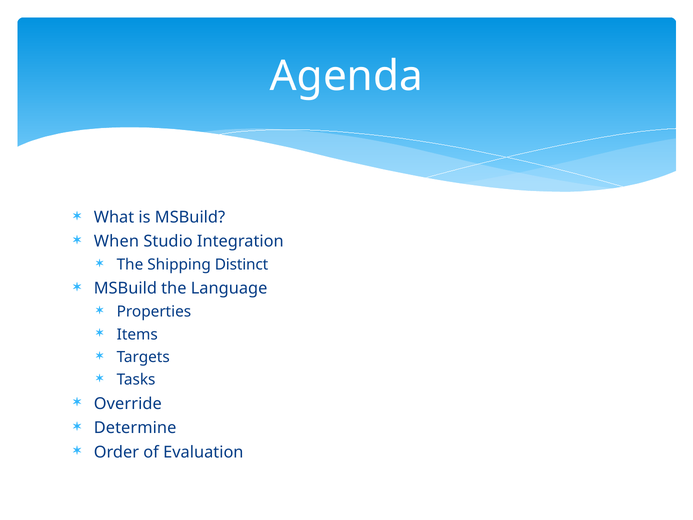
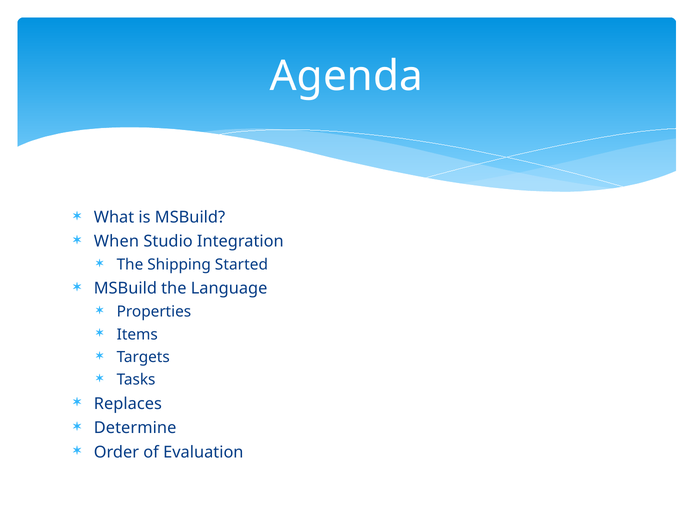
Distinct: Distinct -> Started
Override: Override -> Replaces
